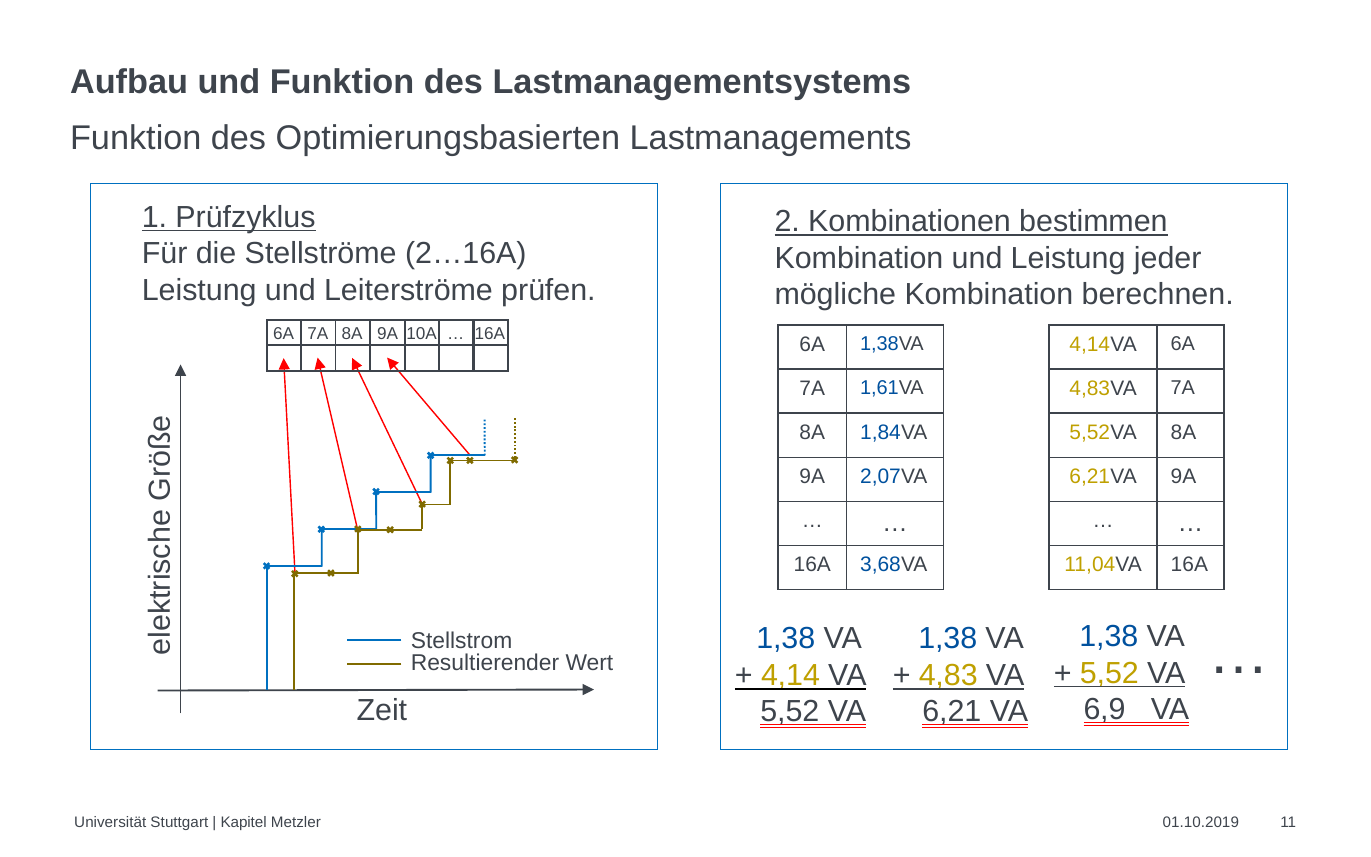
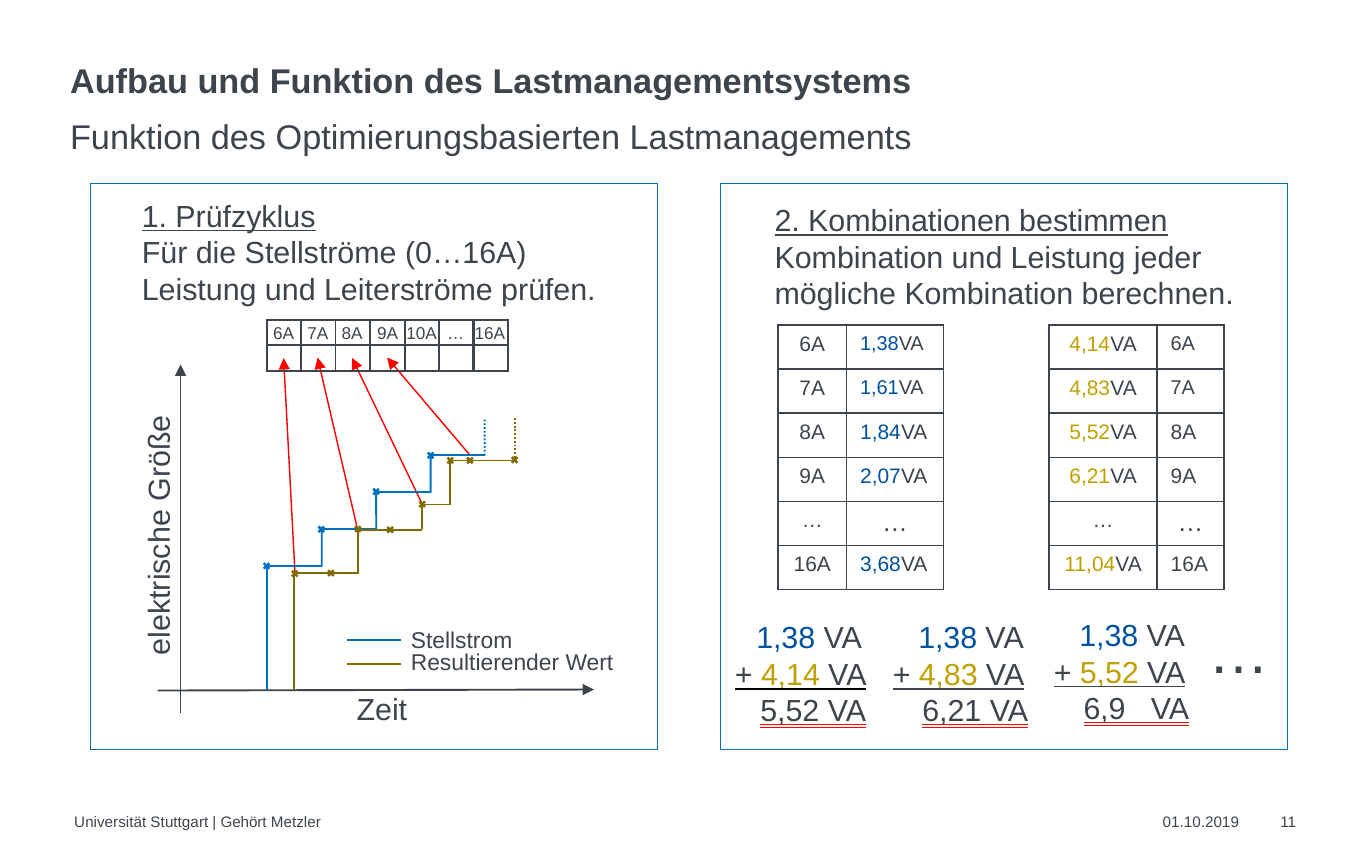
2…16A: 2…16A -> 0…16A
Kapitel: Kapitel -> Gehört
